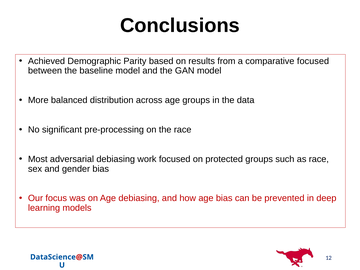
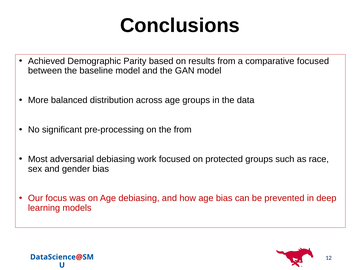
the race: race -> from
